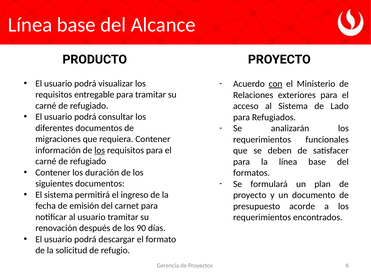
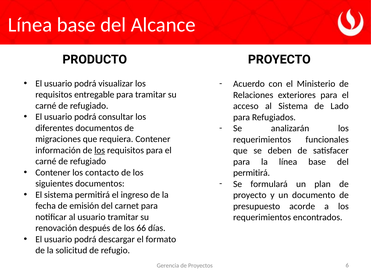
con underline: present -> none
duración: duración -> contacto
formatos at (252, 173): formatos -> permitirá
90: 90 -> 66
